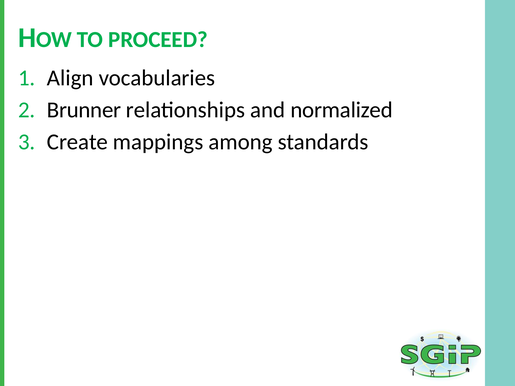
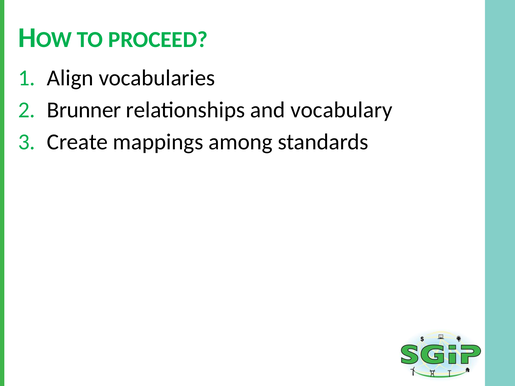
normalized: normalized -> vocabulary
